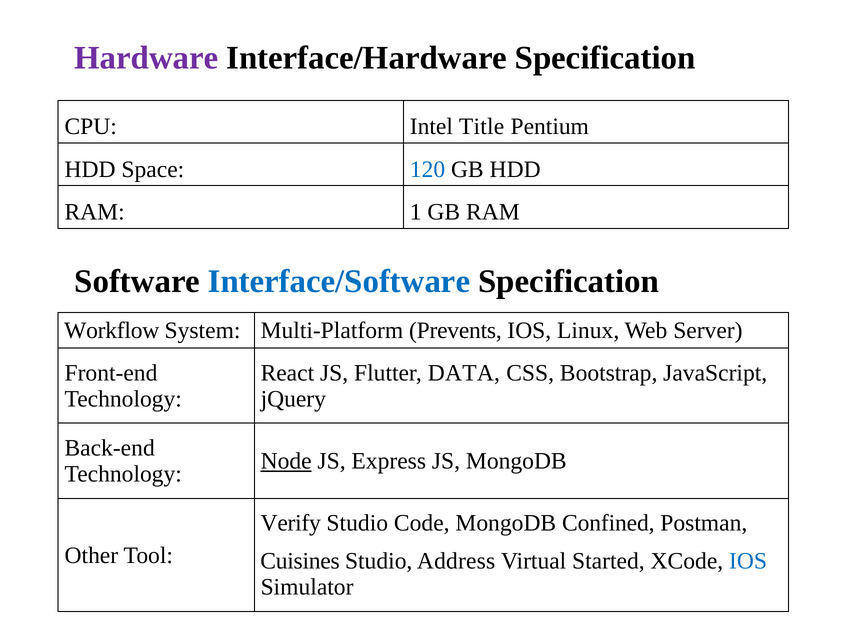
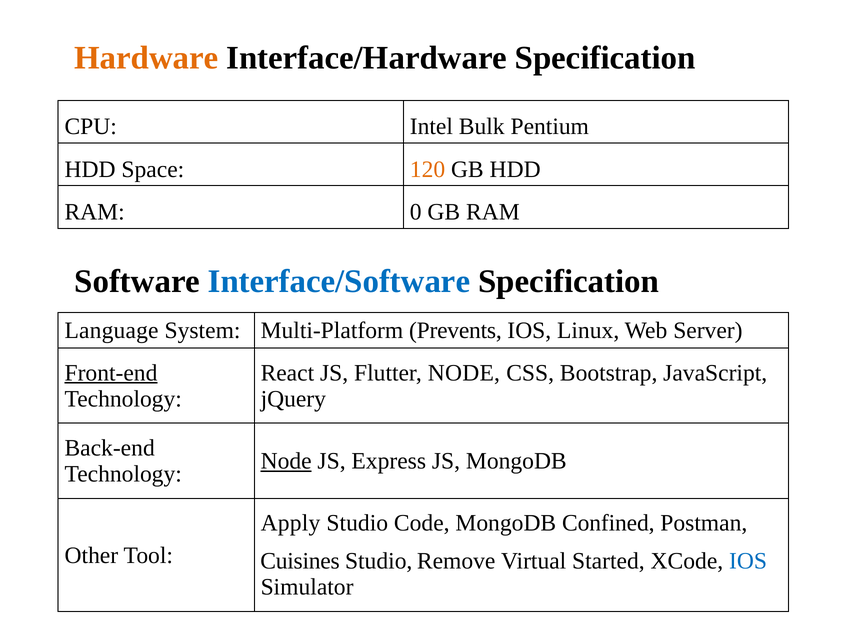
Hardware colour: purple -> orange
Title: Title -> Bulk
120 colour: blue -> orange
1: 1 -> 0
Workflow: Workflow -> Language
Front-end underline: none -> present
Flutter DATA: DATA -> NODE
Verify: Verify -> Apply
Address: Address -> Remove
